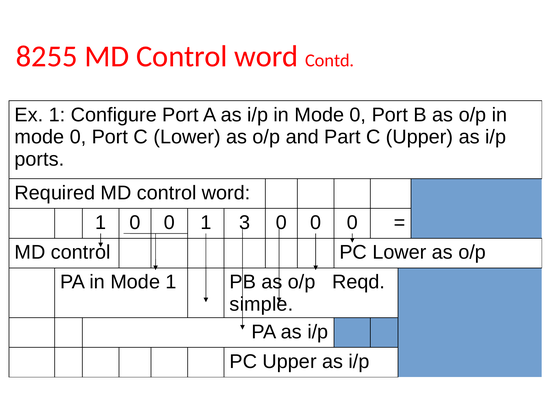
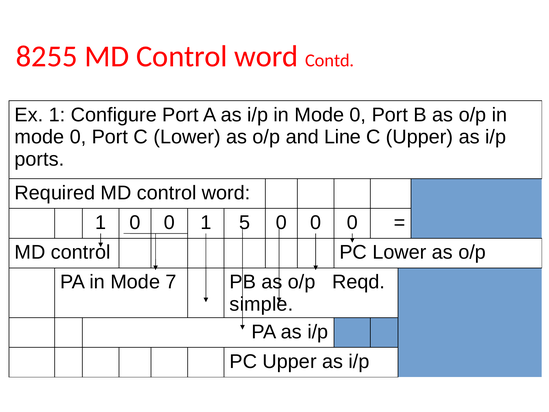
Part: Part -> Line
3: 3 -> 5
Mode 1: 1 -> 7
